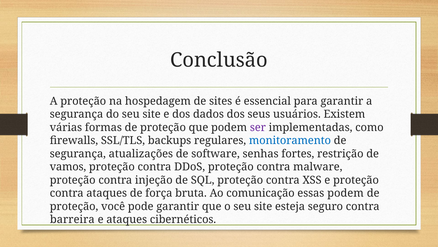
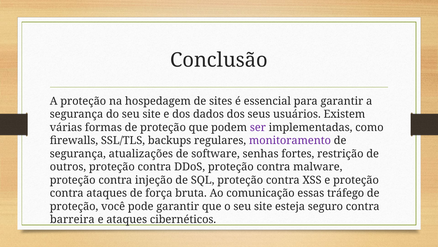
monitoramento colour: blue -> purple
vamos: vamos -> outros
essas podem: podem -> tráfego
